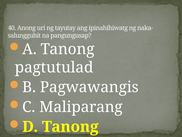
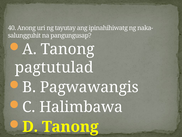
Maliparang: Maliparang -> Halimbawa
